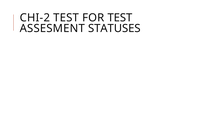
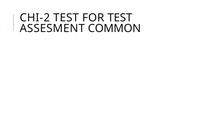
STATUSES: STATUSES -> COMMON
